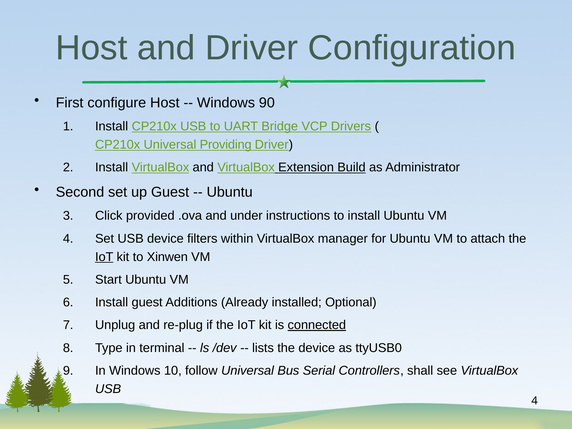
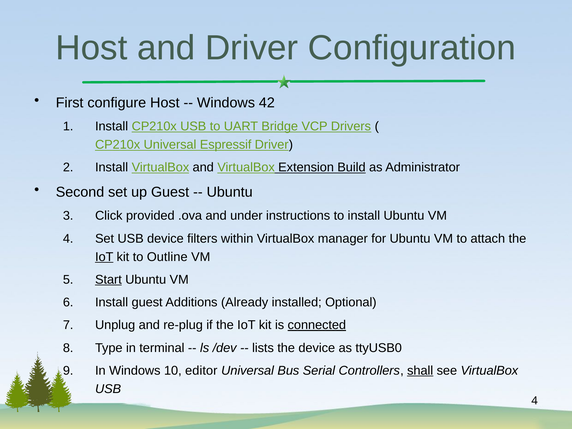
90: 90 -> 42
Providing: Providing -> Espressif
Xinwen: Xinwen -> Outline
Start underline: none -> present
follow: follow -> editor
shall underline: none -> present
